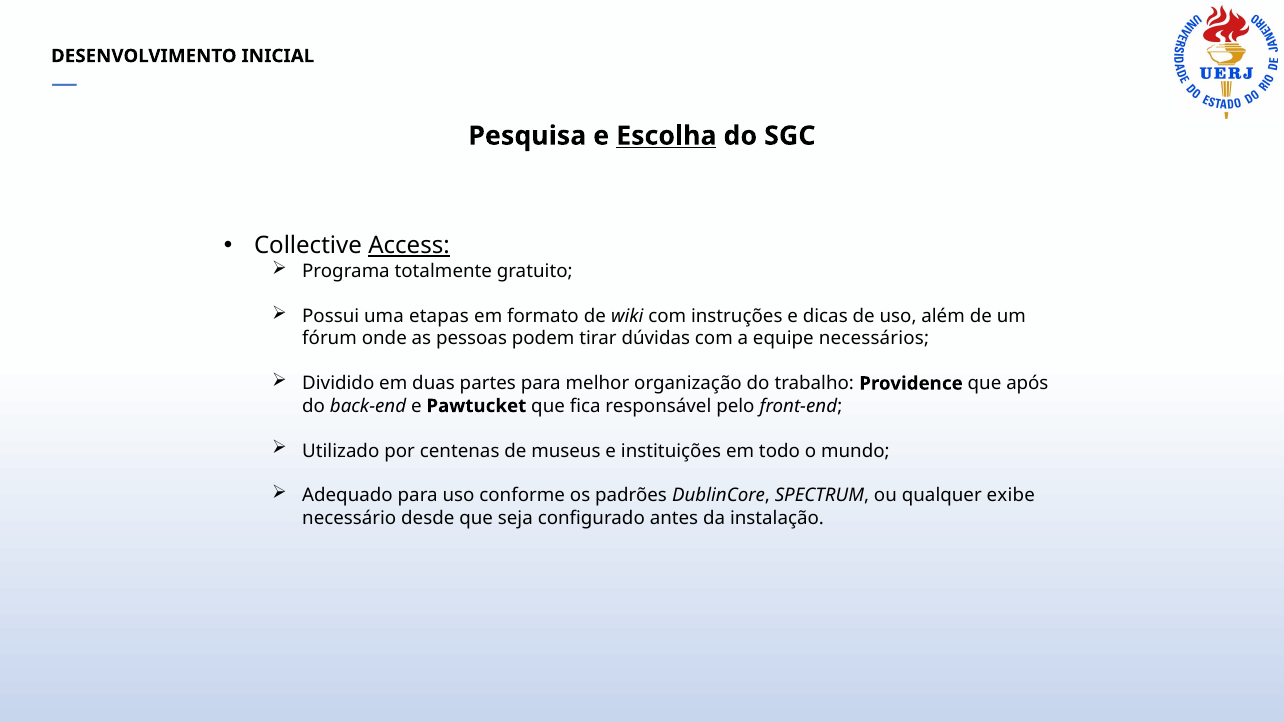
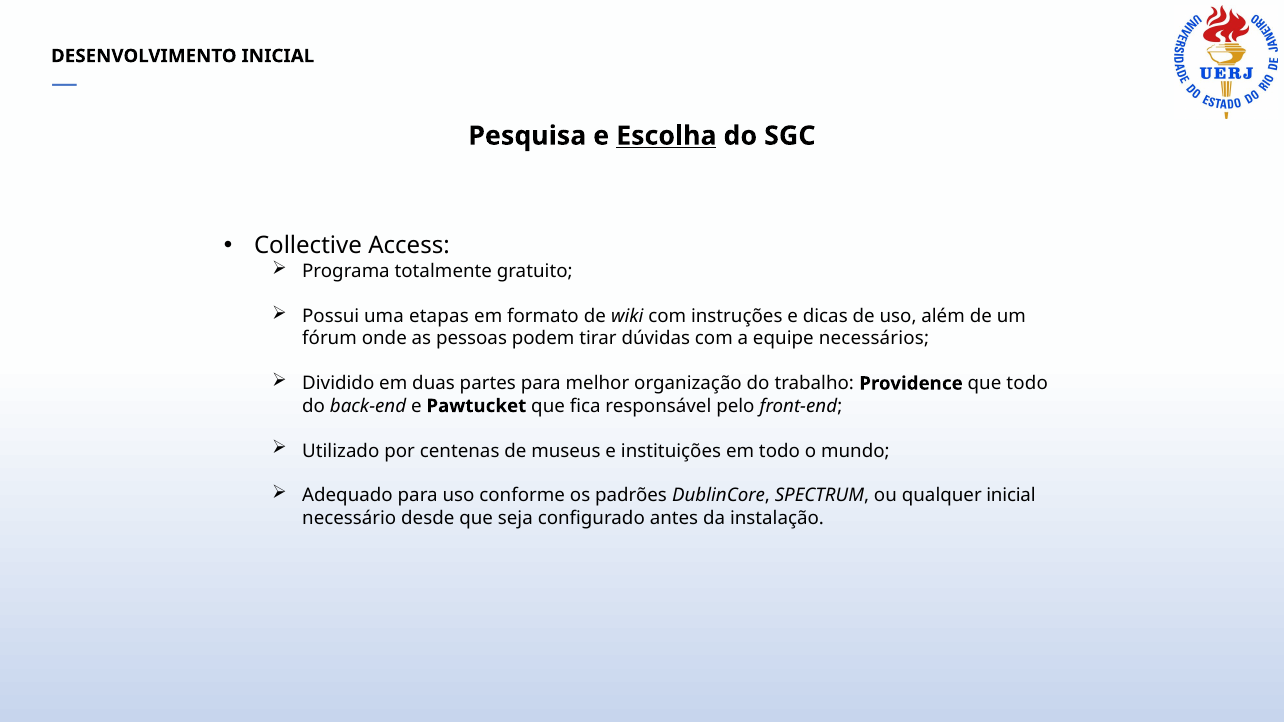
Access underline: present -> none
que após: após -> todo
qualquer exibe: exibe -> inicial
